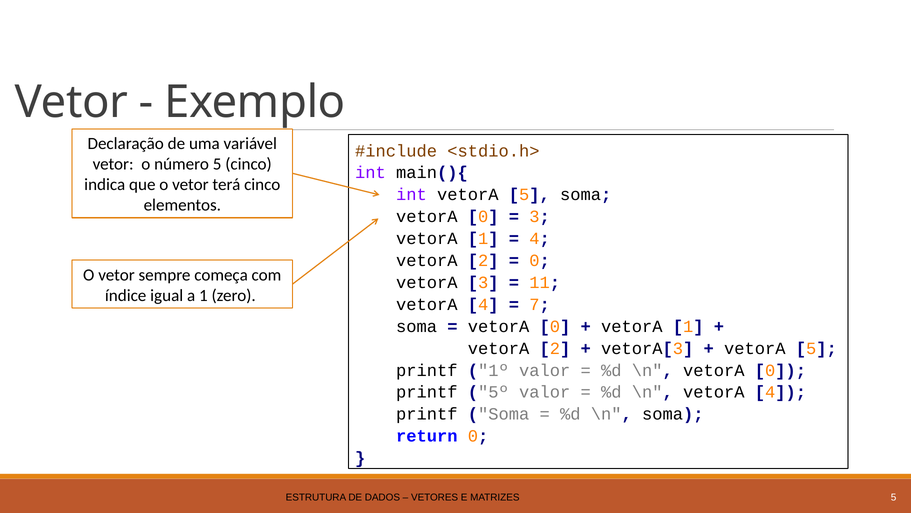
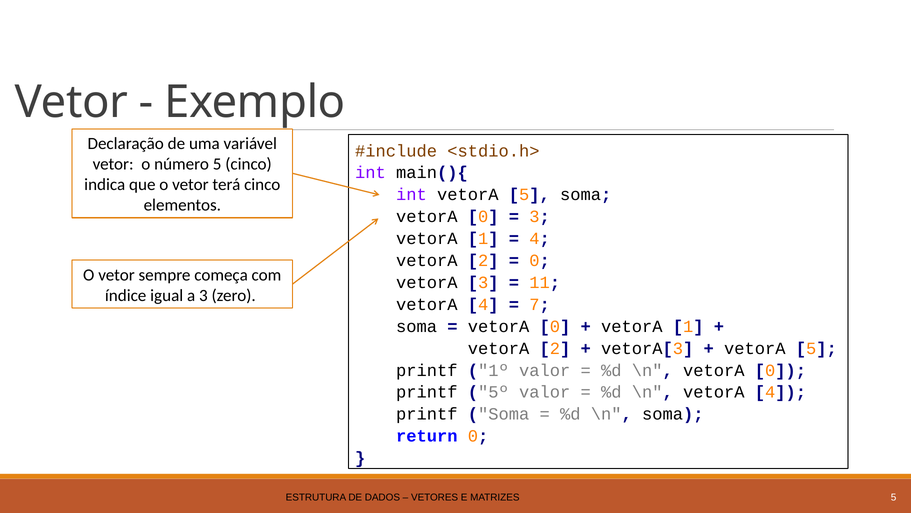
a 1: 1 -> 3
